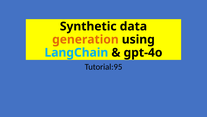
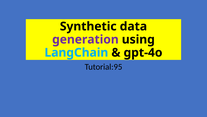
generation colour: orange -> purple
